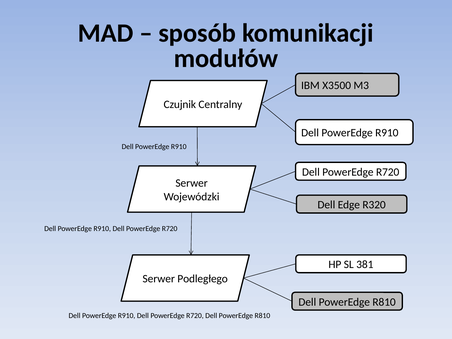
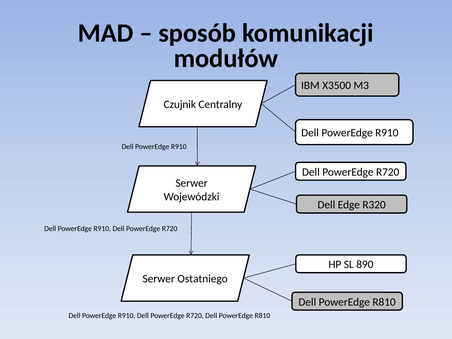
381: 381 -> 890
Podległego: Podległego -> Ostatniego
